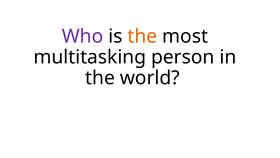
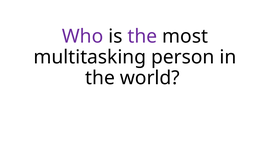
the at (142, 36) colour: orange -> purple
